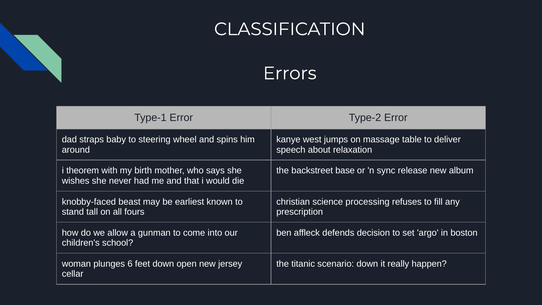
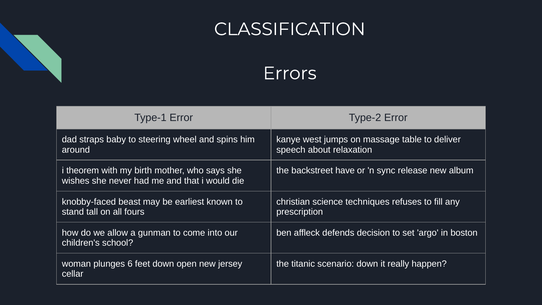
base: base -> have
processing: processing -> techniques
